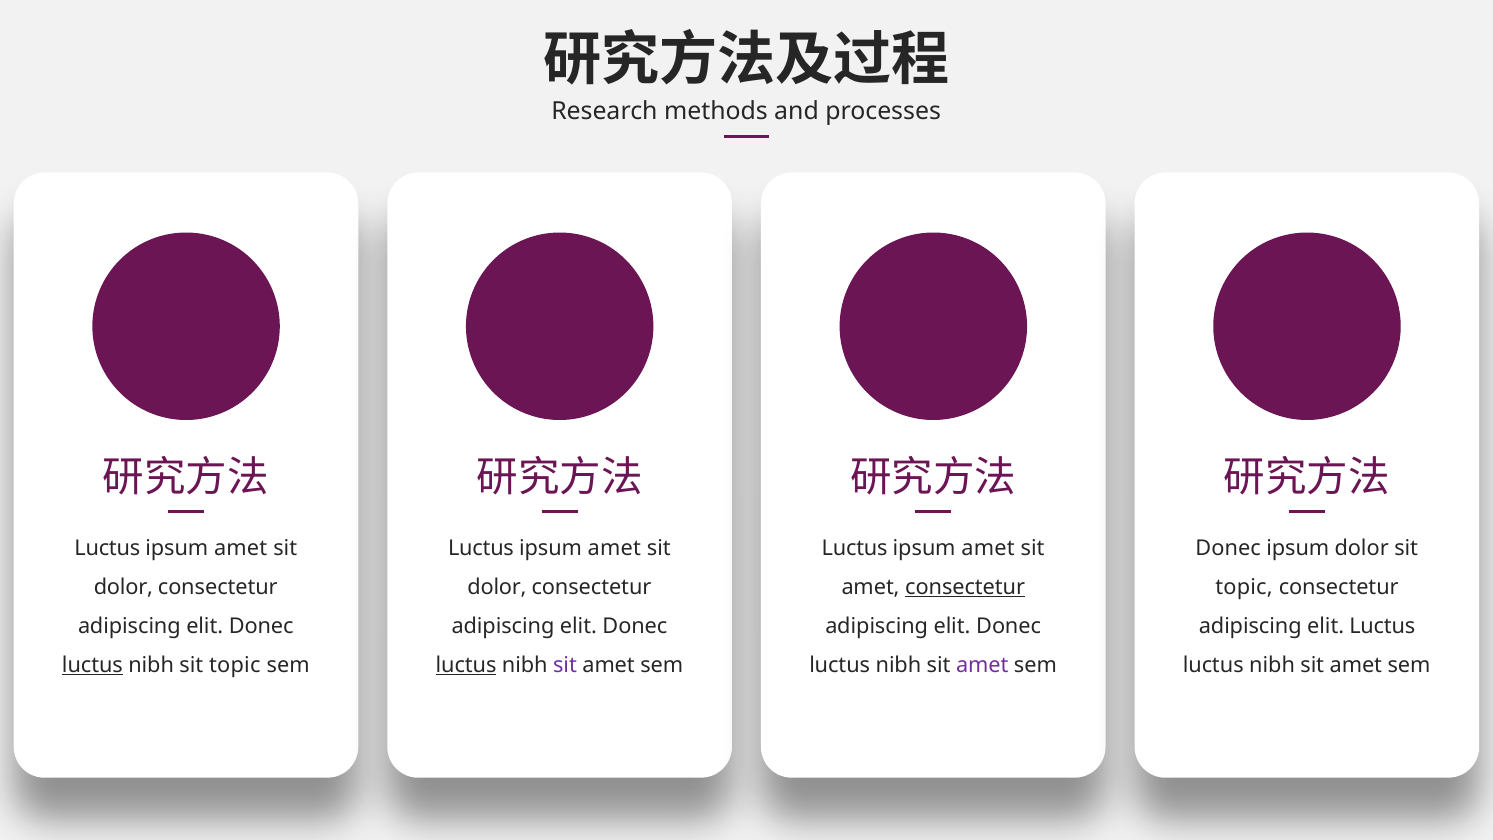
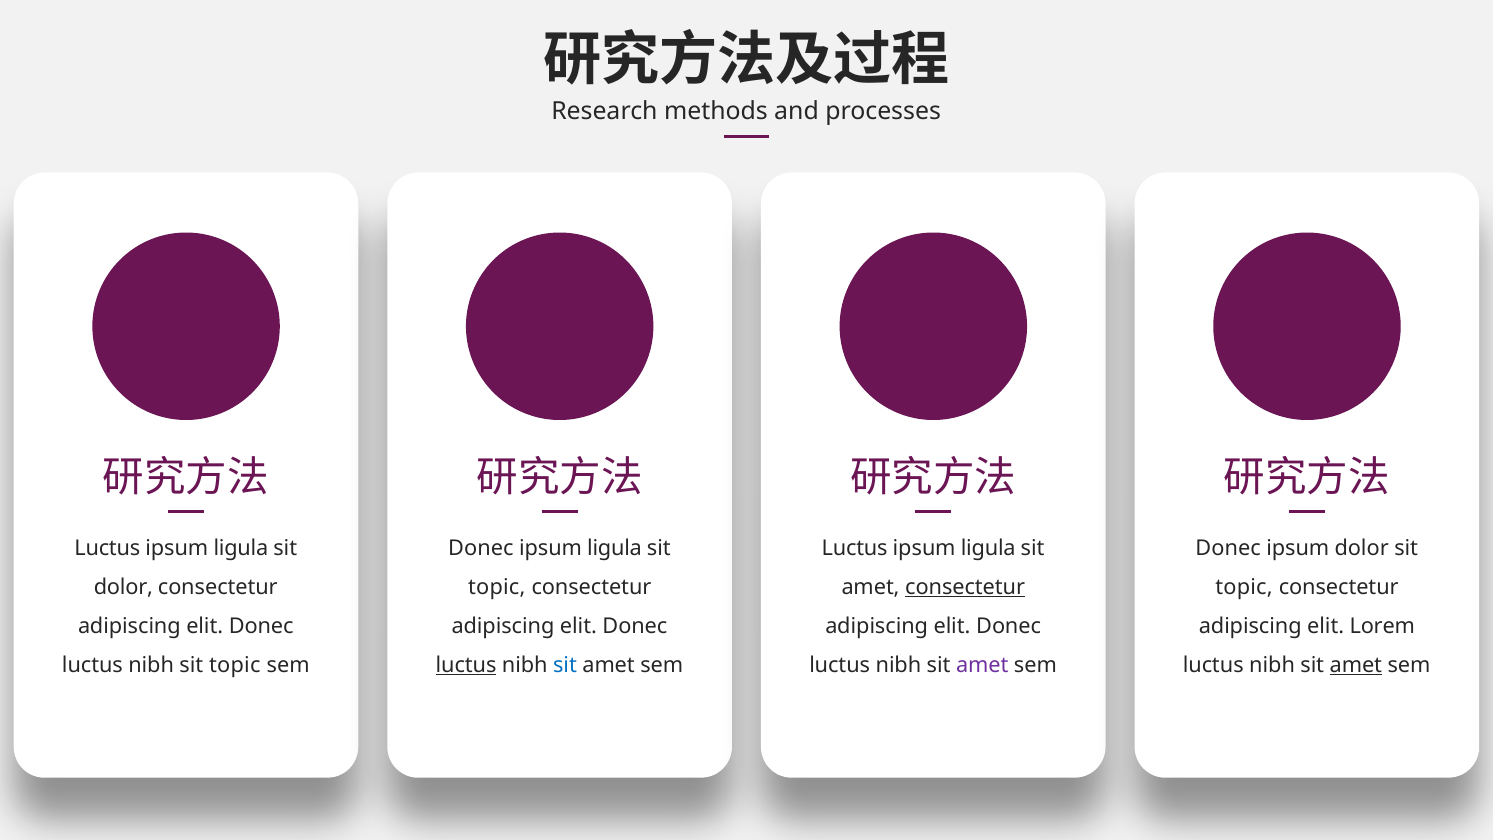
amet at (241, 548): amet -> ligula
Luctus at (481, 548): Luctus -> Donec
amet at (614, 548): amet -> ligula
amet at (988, 548): amet -> ligula
dolor at (497, 587): dolor -> topic
elit Luctus: Luctus -> Lorem
luctus at (92, 665) underline: present -> none
sit at (565, 665) colour: purple -> blue
amet at (1356, 665) underline: none -> present
